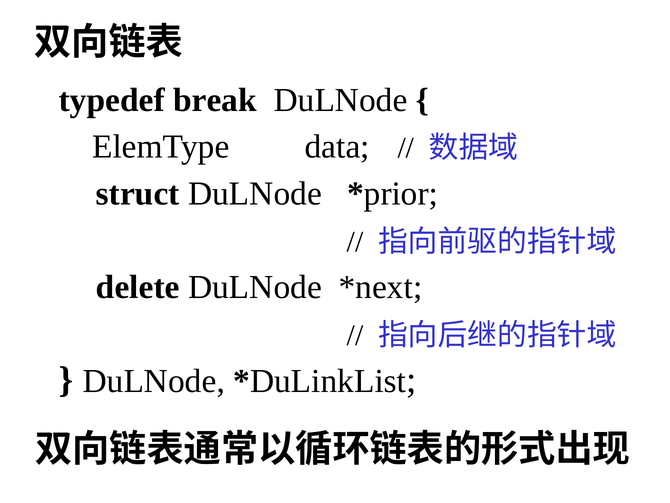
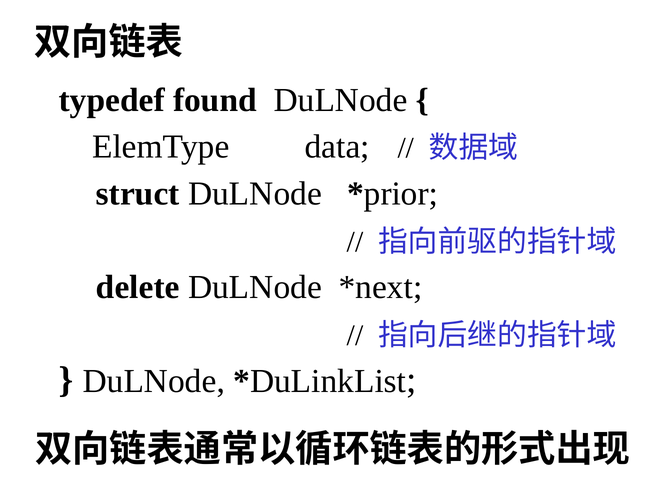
break: break -> found
